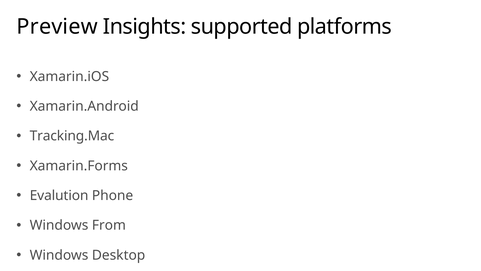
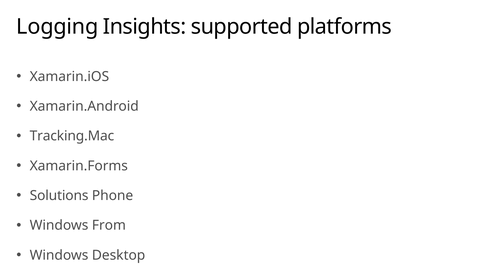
Preview: Preview -> Logging
Evalution: Evalution -> Solutions
